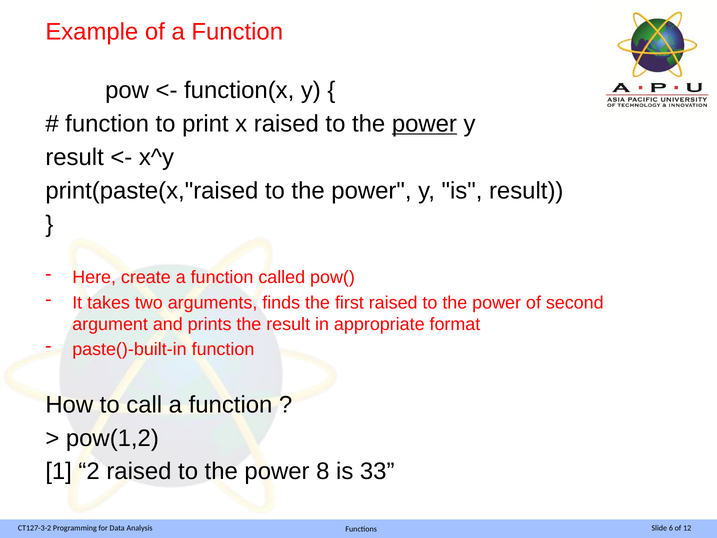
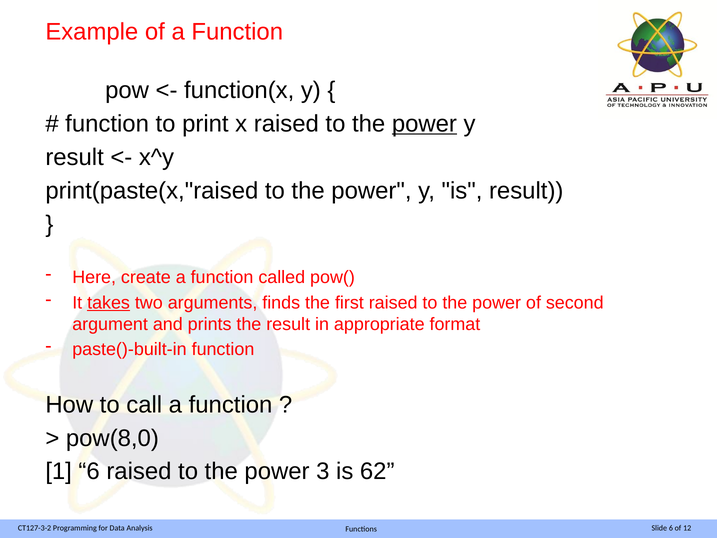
takes underline: none -> present
pow(1,2: pow(1,2 -> pow(8,0
1 2: 2 -> 6
8: 8 -> 3
33: 33 -> 62
